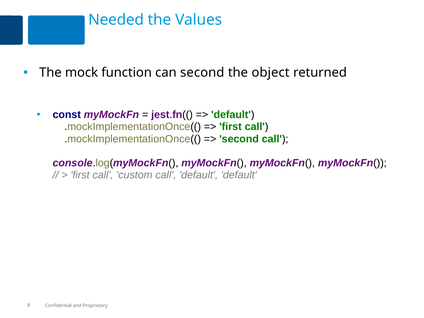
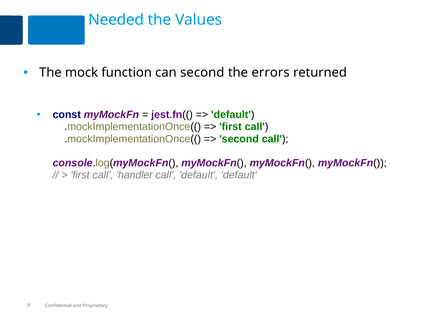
object: object -> errors
custom: custom -> handler
